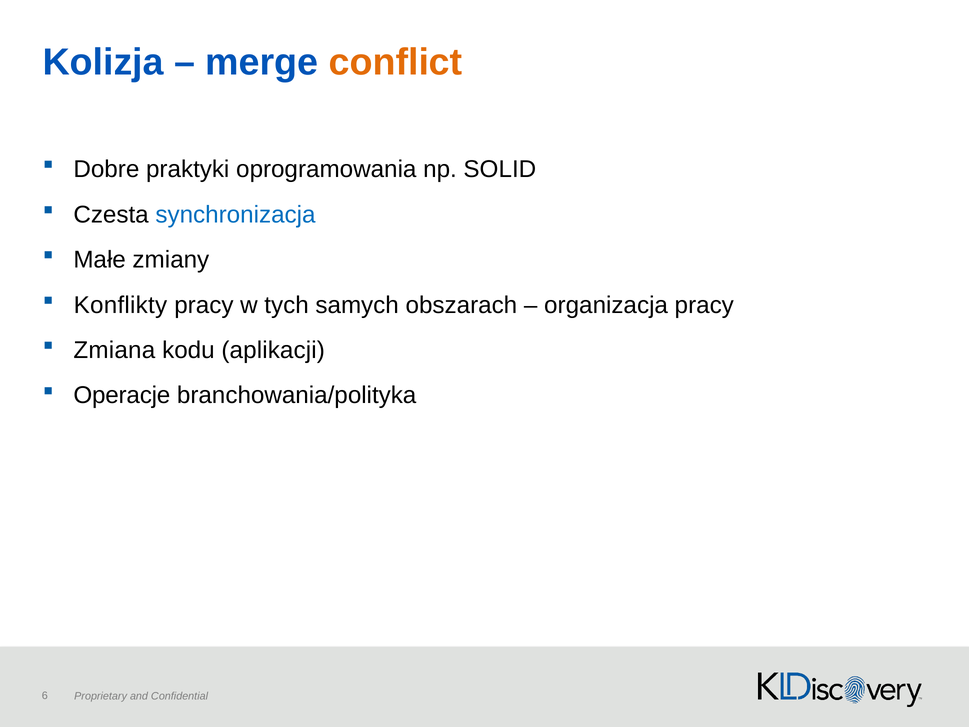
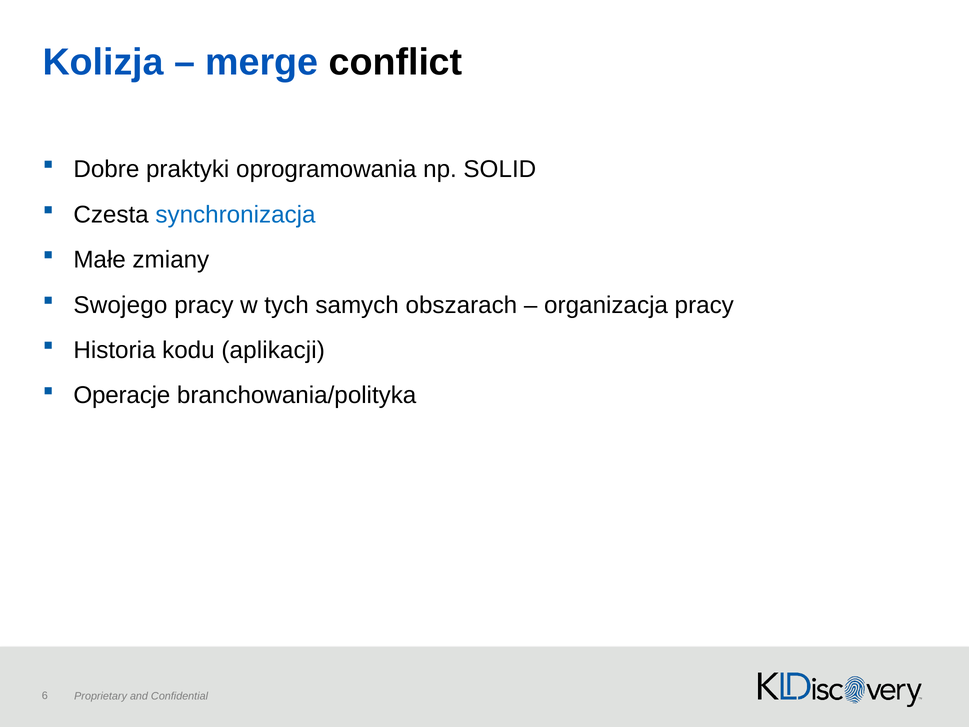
conflict colour: orange -> black
Konflikty: Konflikty -> Swojego
Zmiana: Zmiana -> Historia
